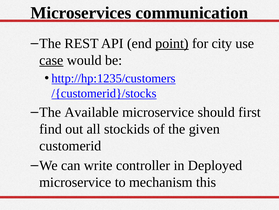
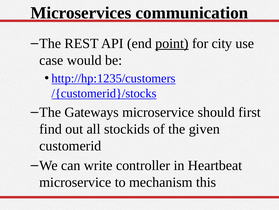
case underline: present -> none
Available: Available -> Gateways
Deployed: Deployed -> Heartbeat
